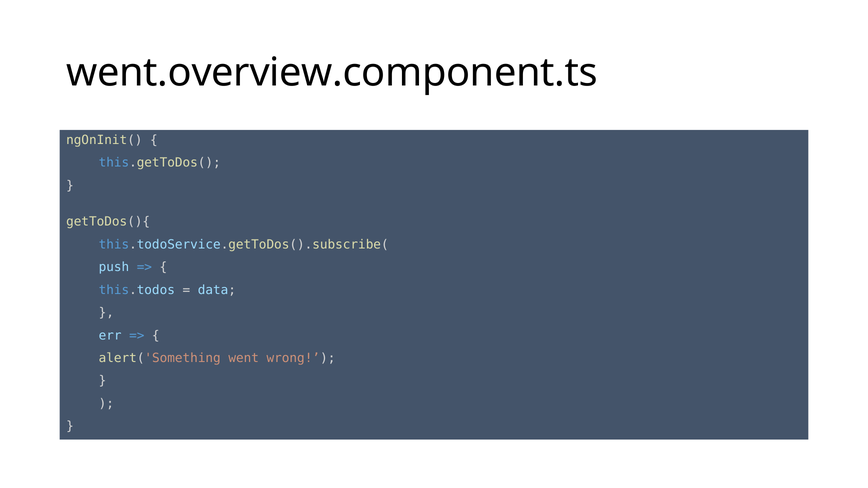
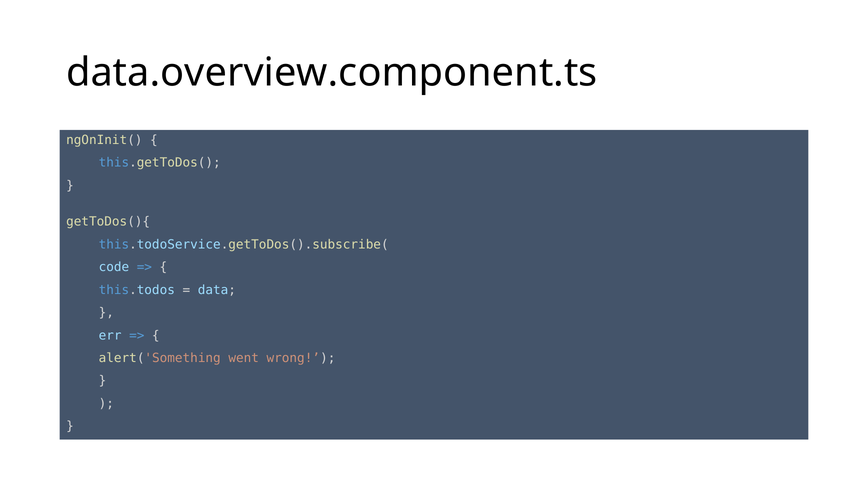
went.overview.component.ts: went.overview.component.ts -> data.overview.component.ts
push: push -> code
